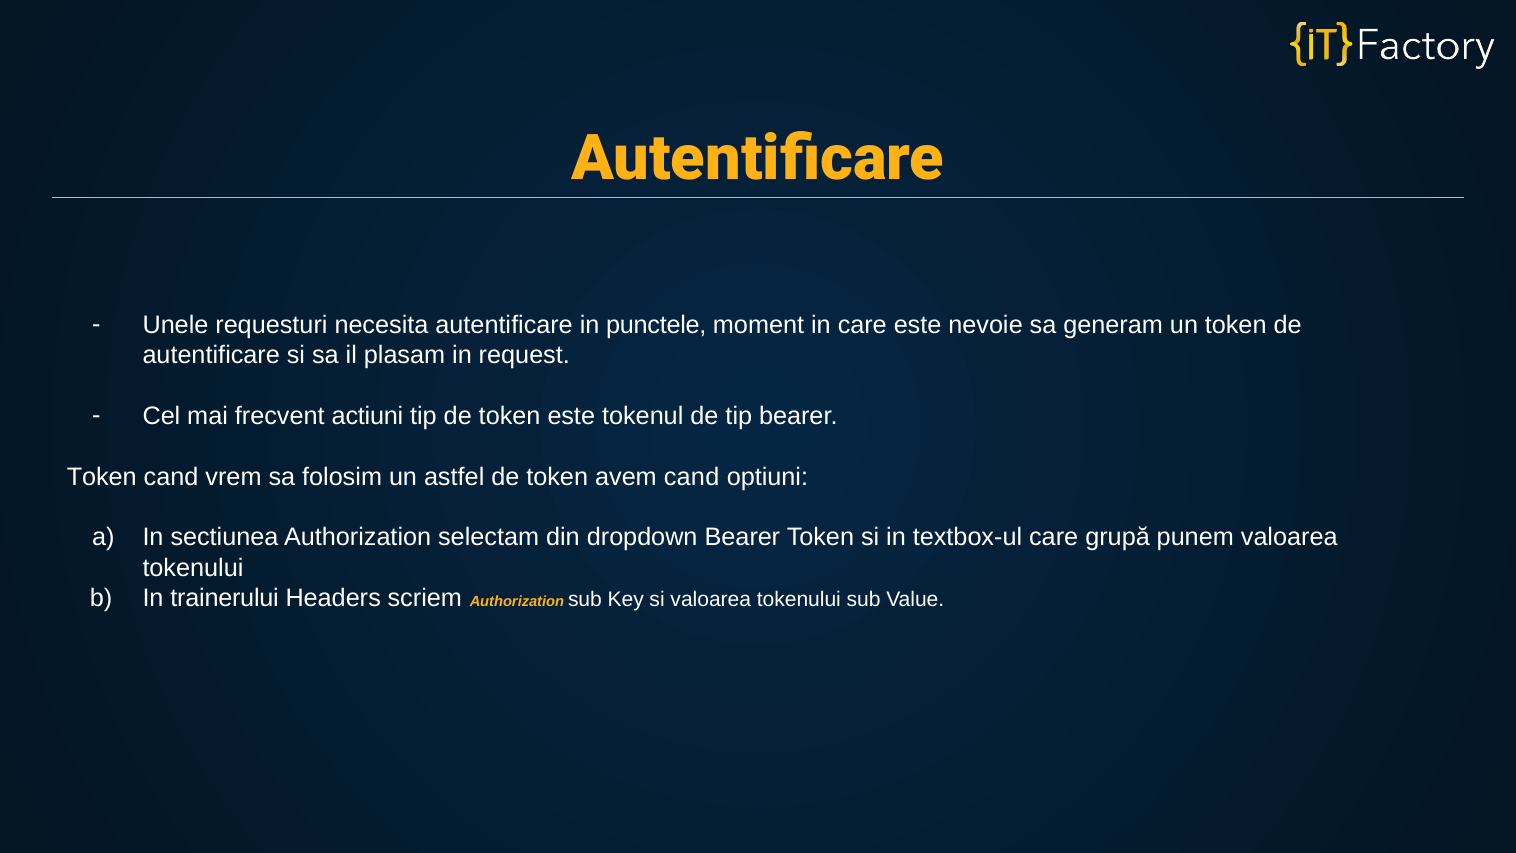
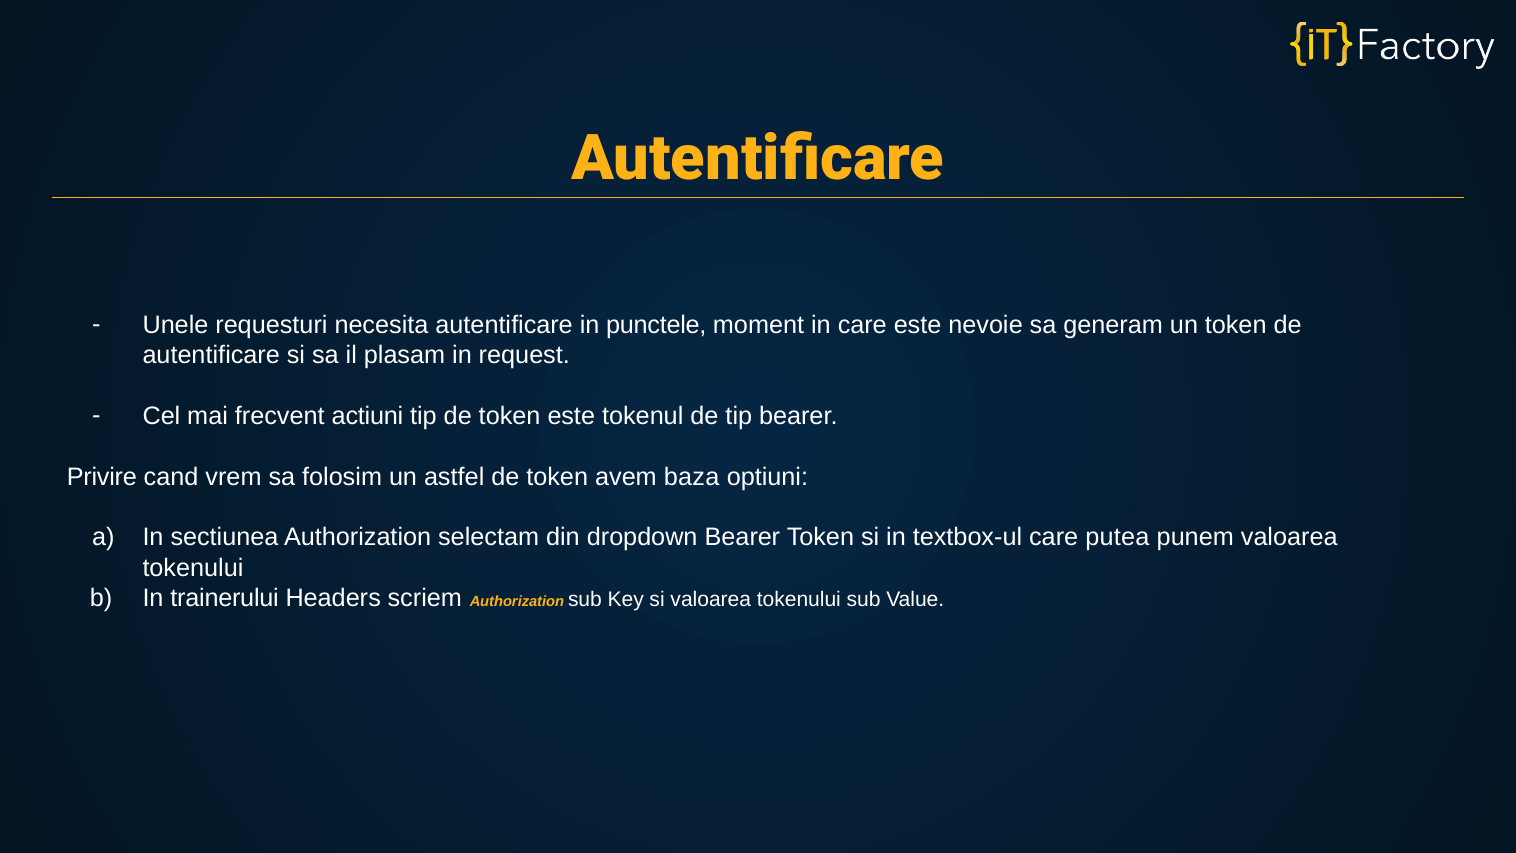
Token at (102, 477): Token -> Privire
avem cand: cand -> baza
grupă: grupă -> putea
